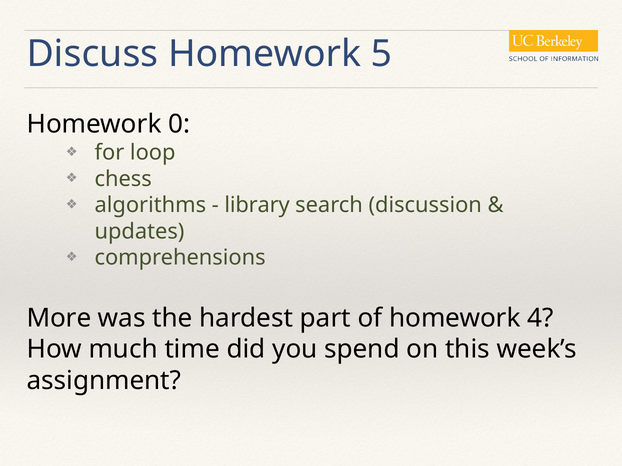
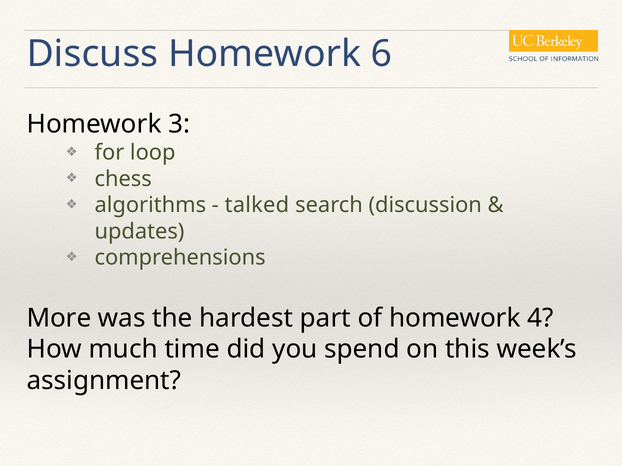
5: 5 -> 6
0: 0 -> 3
library: library -> talked
